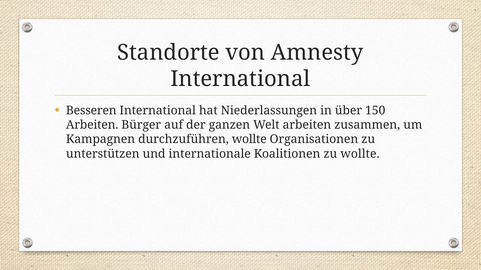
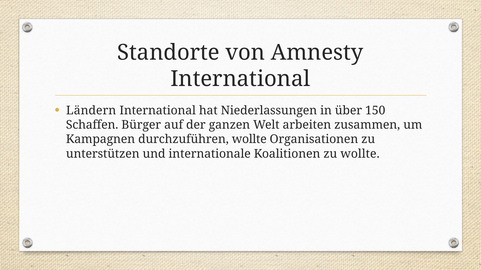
Besseren: Besseren -> Ländern
Arbeiten at (92, 125): Arbeiten -> Schaffen
